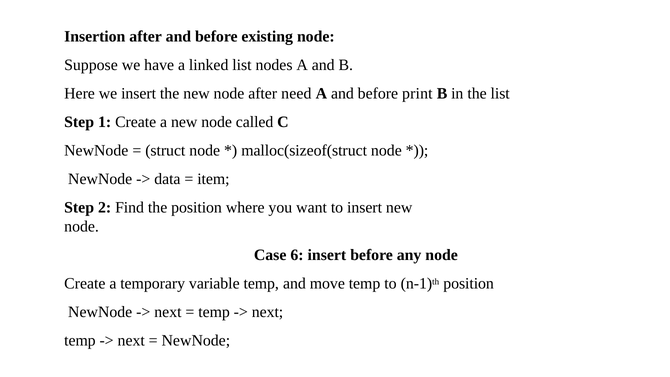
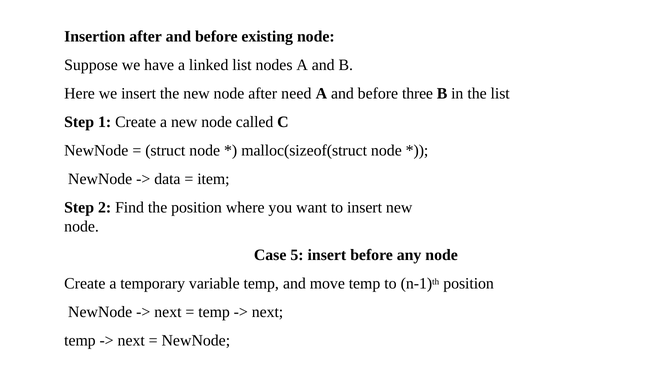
print: print -> three
6: 6 -> 5
